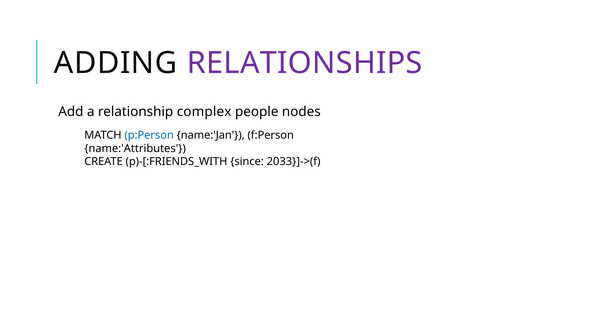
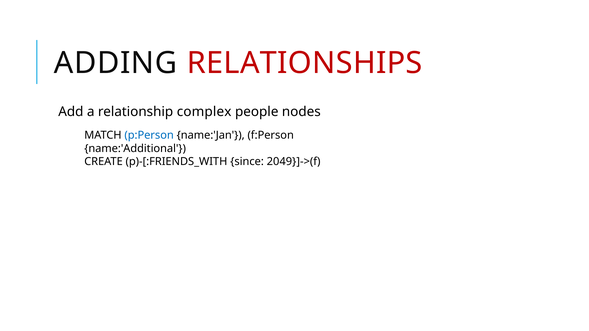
RELATIONSHIPS colour: purple -> red
name:'Attributes: name:'Attributes -> name:'Additional
2033}]->(f: 2033}]->(f -> 2049}]->(f
